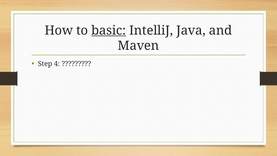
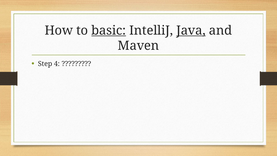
Java underline: none -> present
